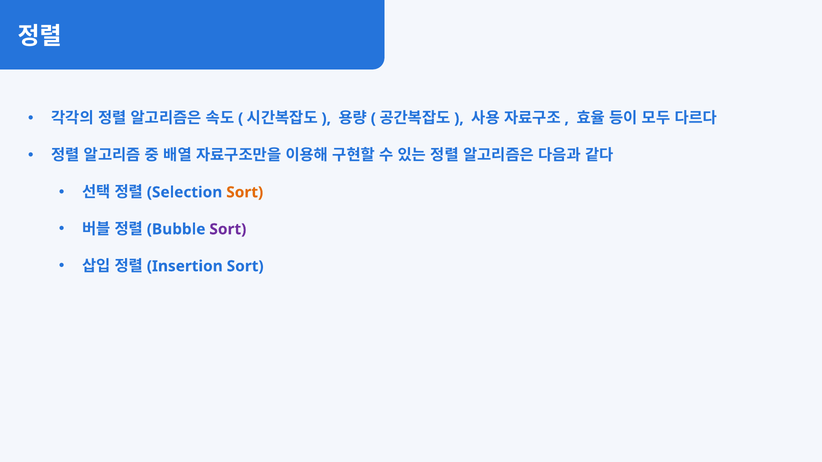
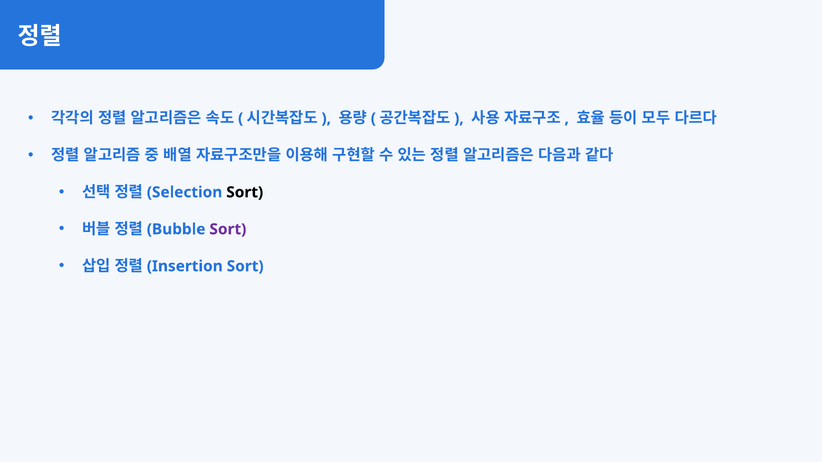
Sort at (245, 192) colour: orange -> black
